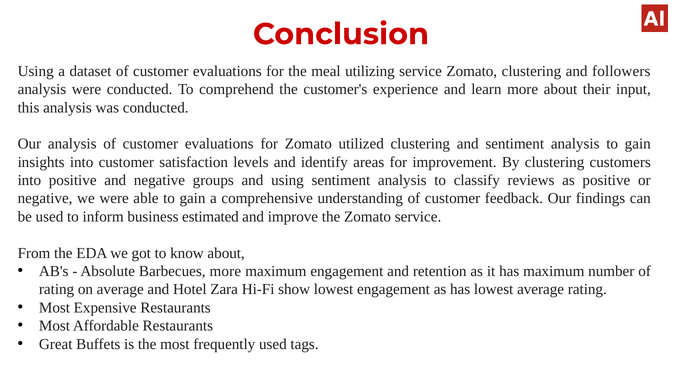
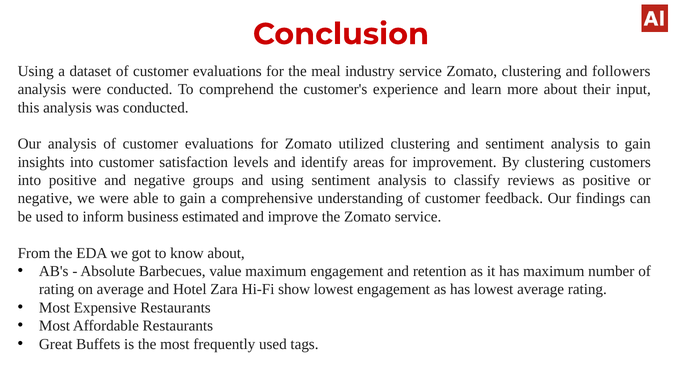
utilizing: utilizing -> industry
Barbecues more: more -> value
